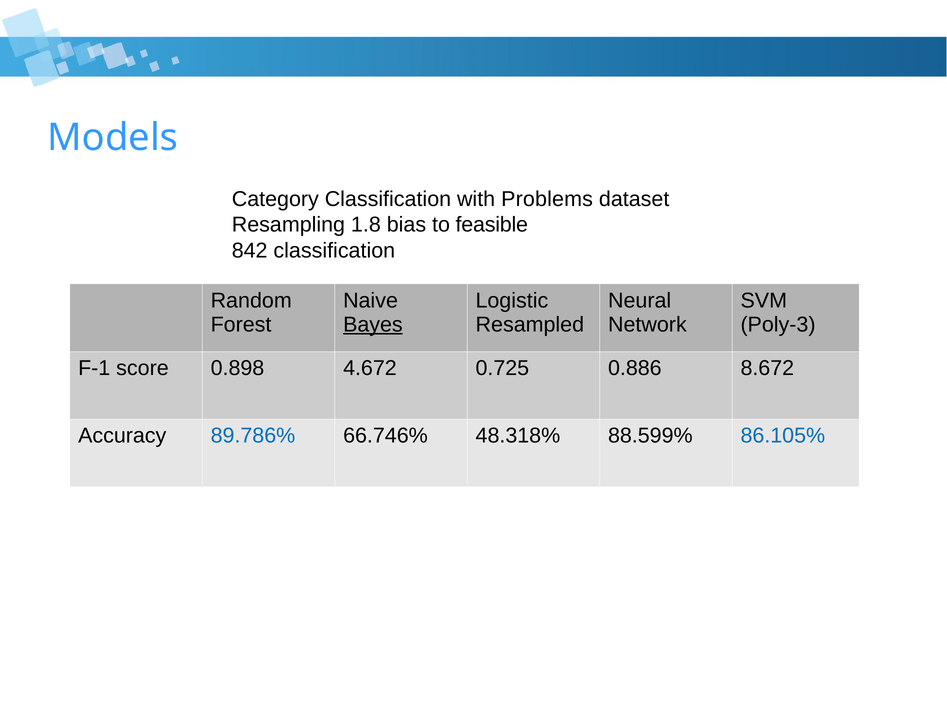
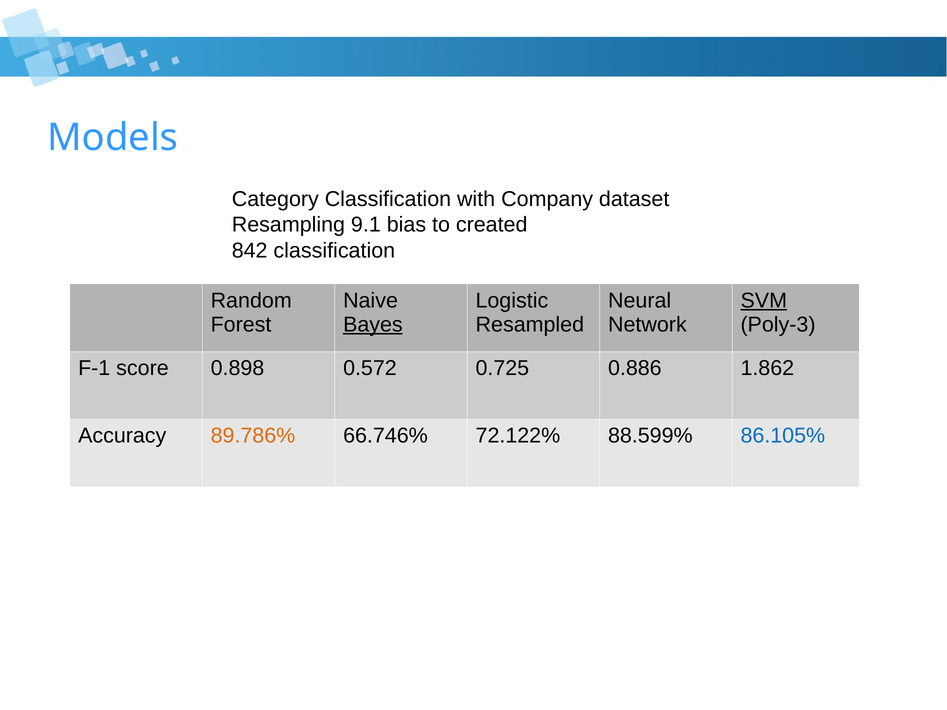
Problems: Problems -> Company
1.8: 1.8 -> 9.1
feasible: feasible -> created
SVM underline: none -> present
4.672: 4.672 -> 0.572
8.672: 8.672 -> 1.862
89.786% colour: blue -> orange
48.318%: 48.318% -> 72.122%
